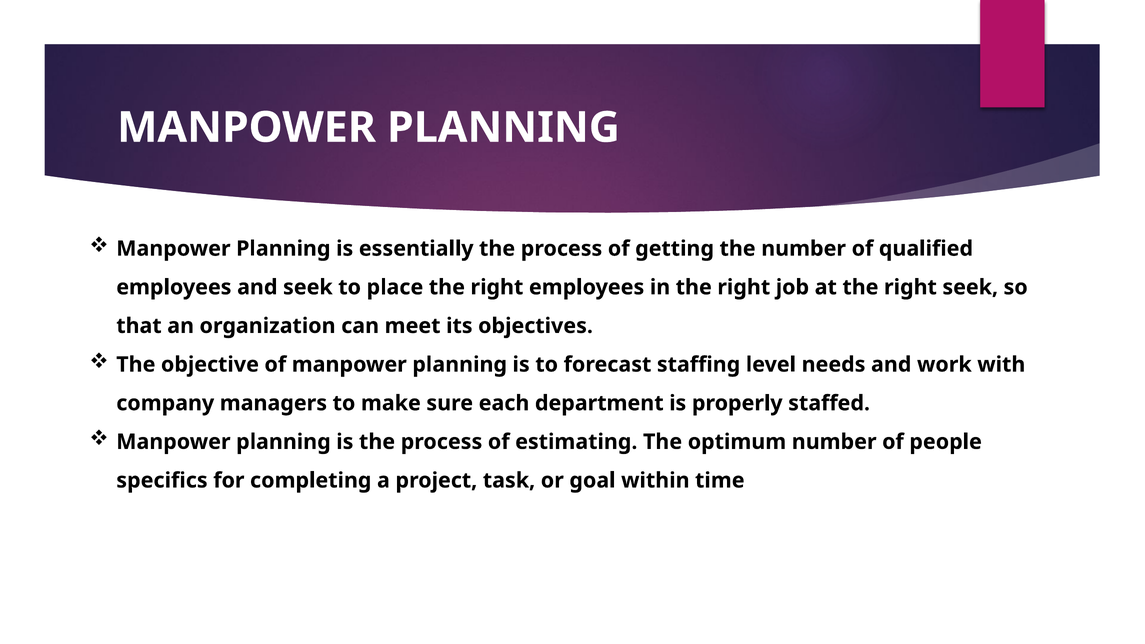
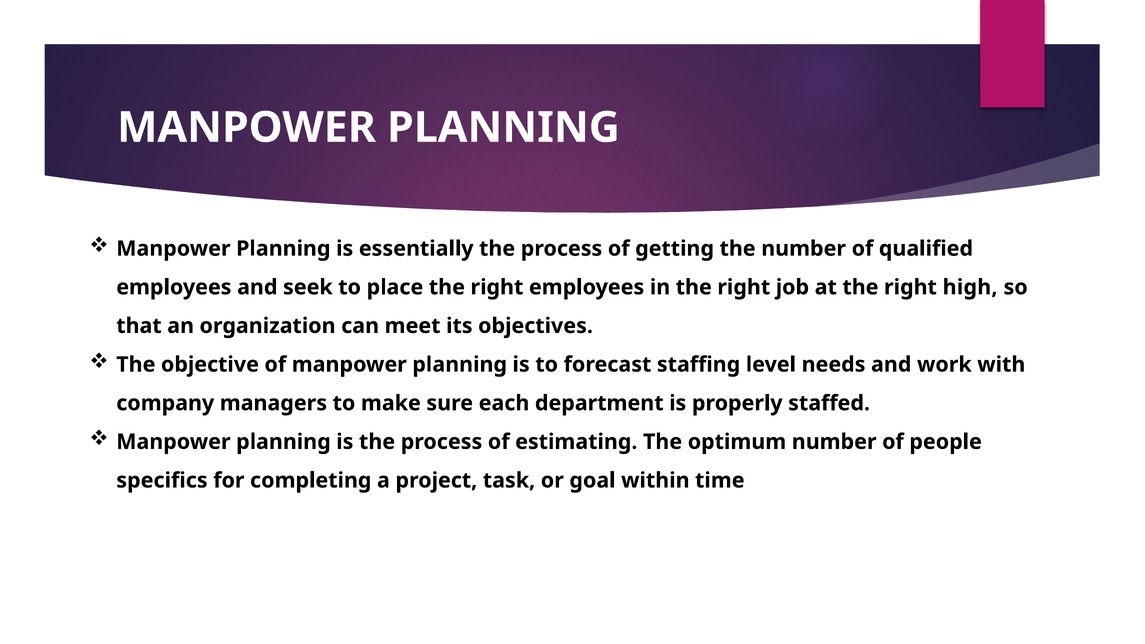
right seek: seek -> high
